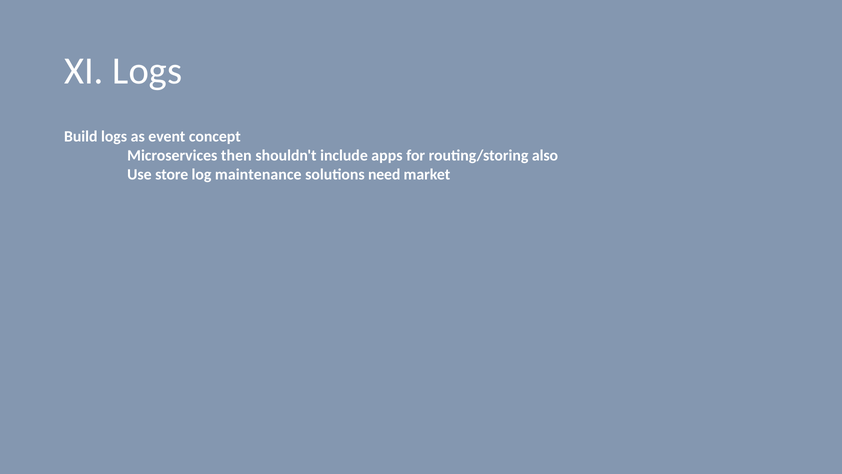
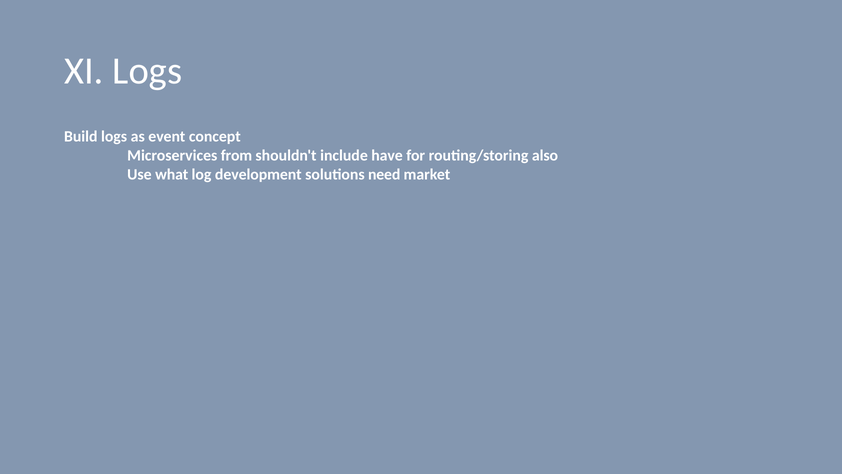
then: then -> from
apps: apps -> have
store: store -> what
maintenance: maintenance -> development
